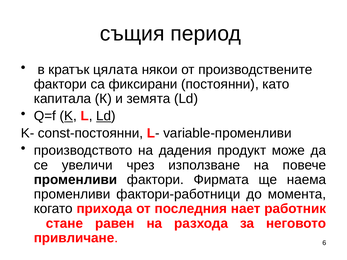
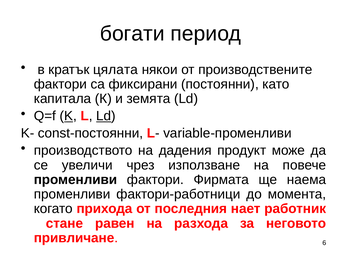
същия: същия -> богати
